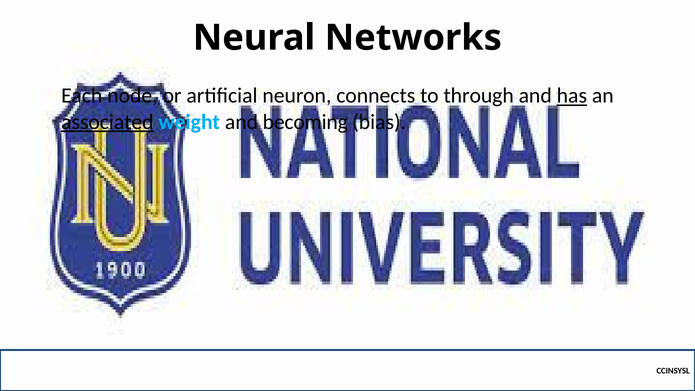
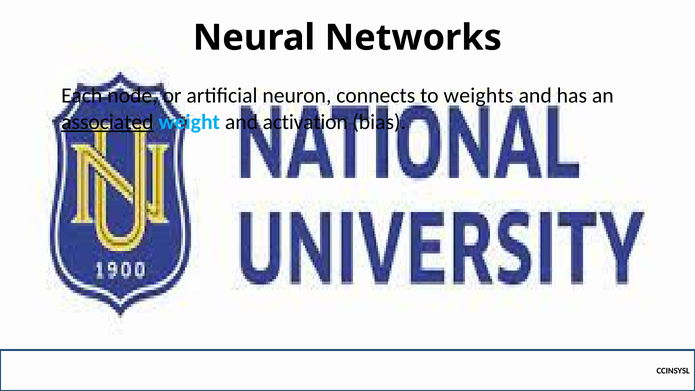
through: through -> weights
has underline: present -> none
becoming: becoming -> activation
